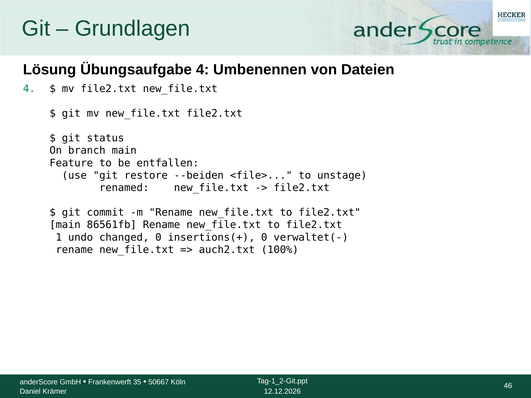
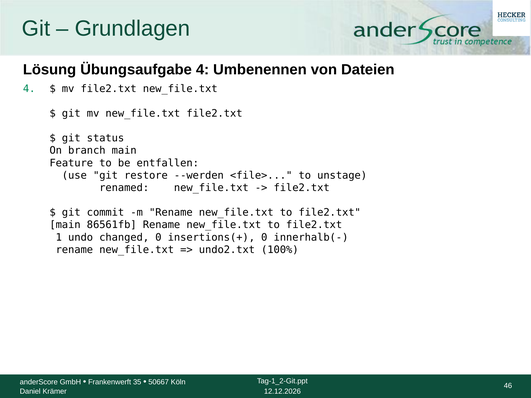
--beiden: --beiden -> --werden
verwaltet(-: verwaltet(- -> innerhalb(-
auch2.txt: auch2.txt -> undo2.txt
